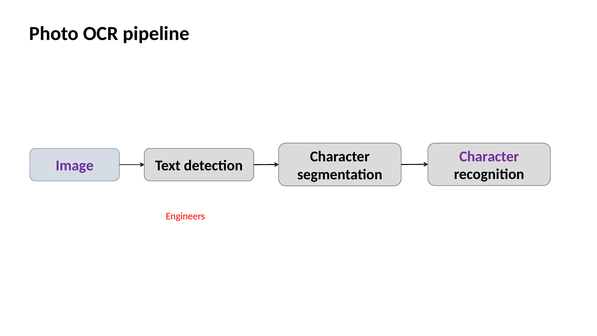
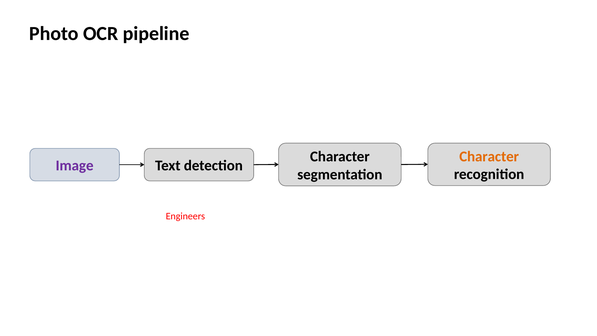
Character at (489, 156) colour: purple -> orange
